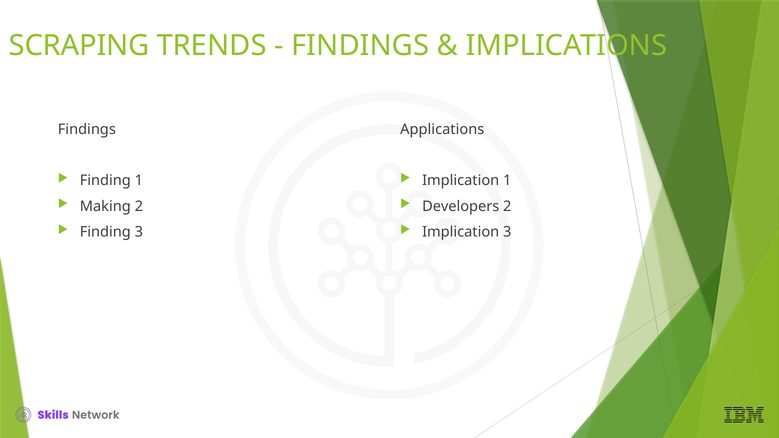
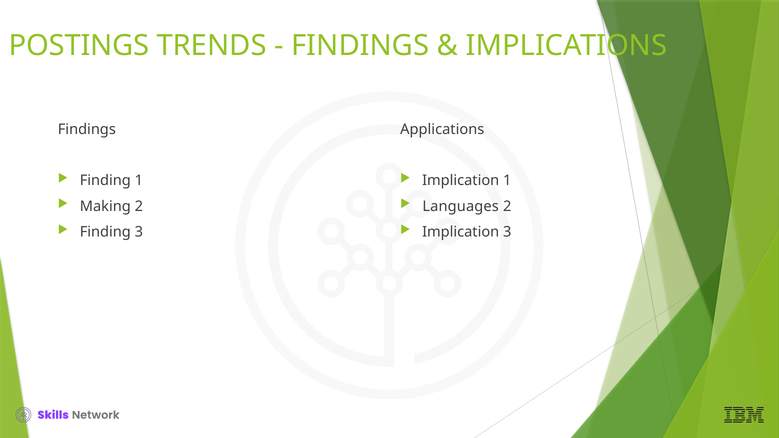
SCRAPING: SCRAPING -> POSTINGS
Developers: Developers -> Languages
